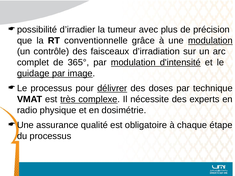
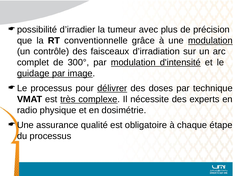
365°: 365° -> 300°
